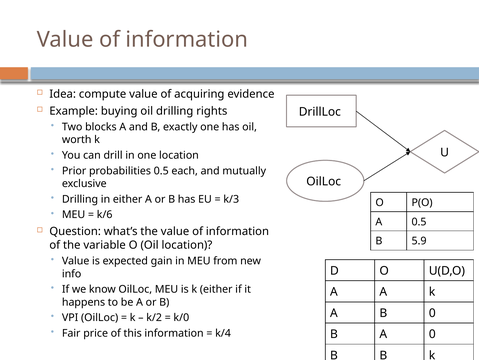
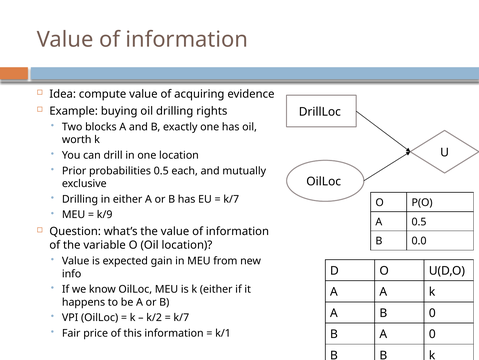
k/3 at (231, 199): k/3 -> k/7
k/6: k/6 -> k/9
5.9: 5.9 -> 0.0
k/0 at (181, 317): k/0 -> k/7
k/4: k/4 -> k/1
